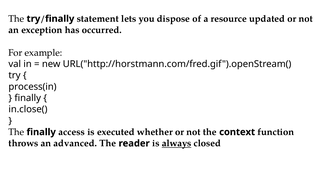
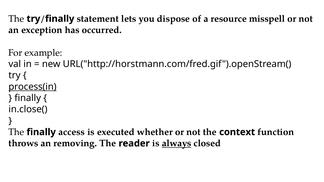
updated: updated -> misspell
process(in underline: none -> present
advanced: advanced -> removing
